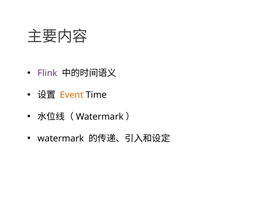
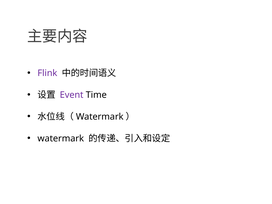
Event colour: orange -> purple
